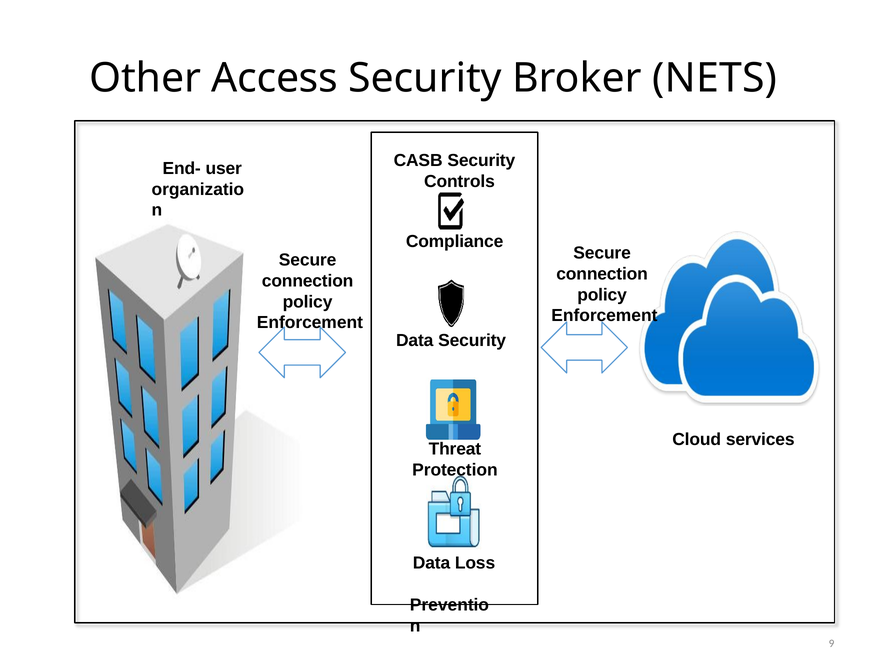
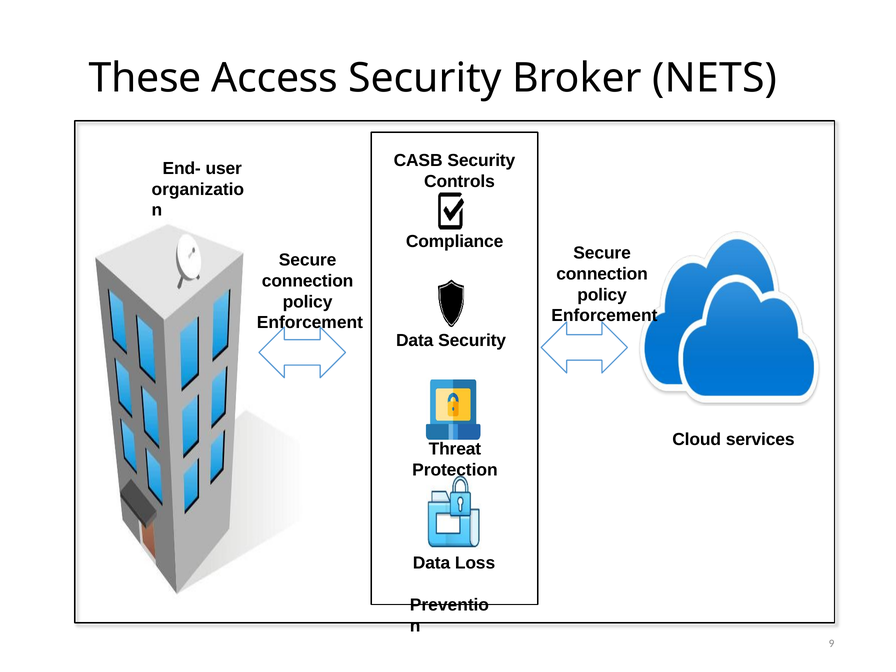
Other: Other -> These
